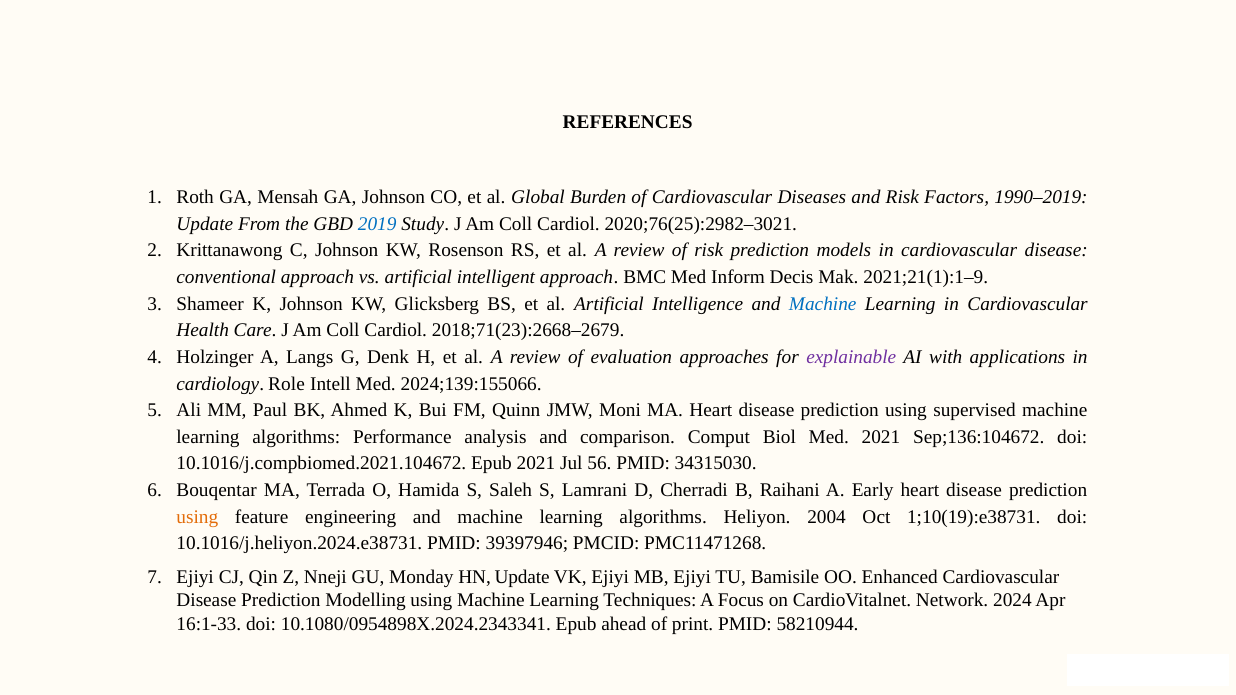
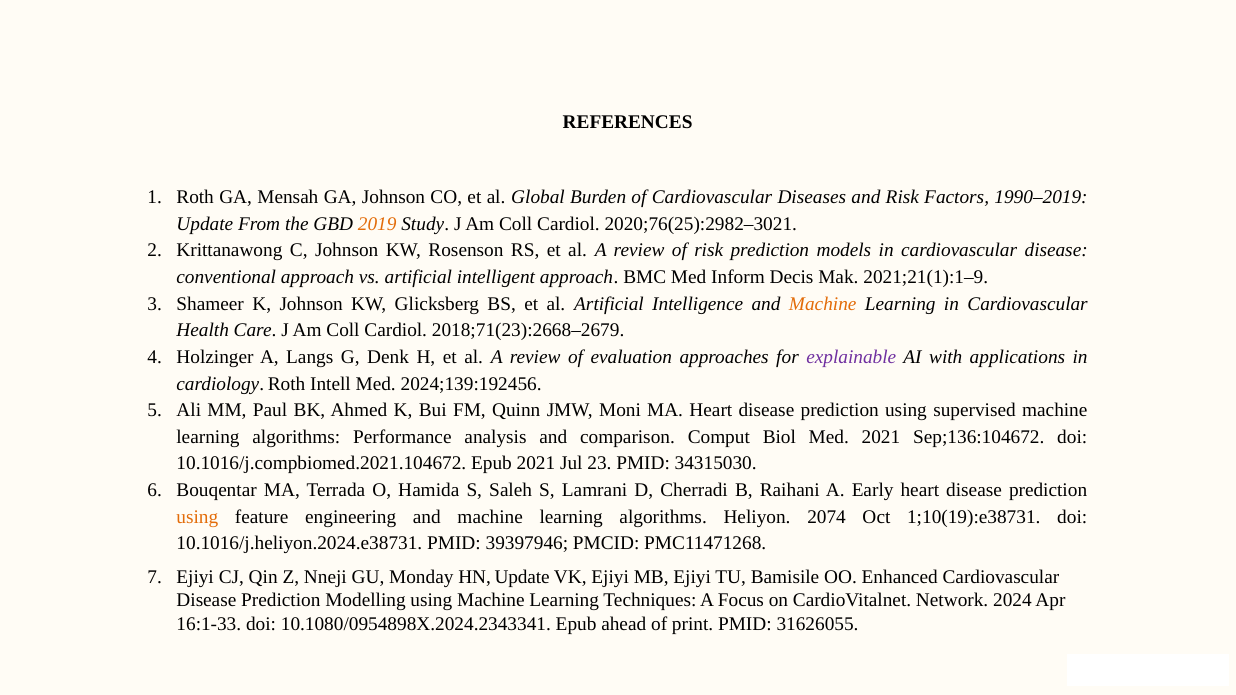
2019 colour: blue -> orange
Machine at (823, 304) colour: blue -> orange
cardiology Role: Role -> Roth
2024;139:155066: 2024;139:155066 -> 2024;139:192456
56: 56 -> 23
2004: 2004 -> 2074
58210944: 58210944 -> 31626055
